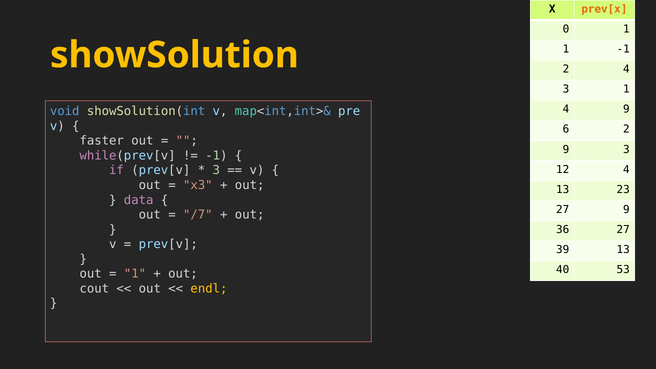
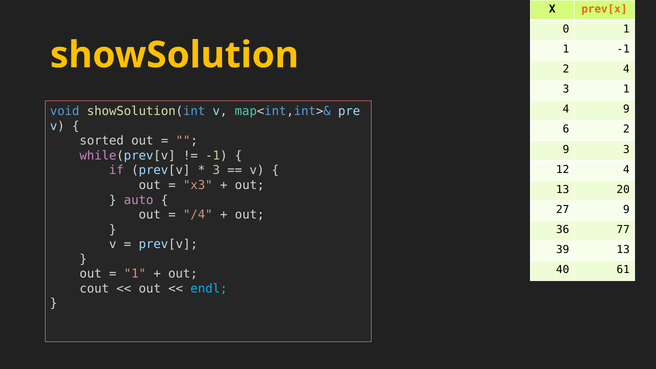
faster: faster -> sorted
23: 23 -> 20
data: data -> auto
/7: /7 -> /4
36 27: 27 -> 77
53: 53 -> 61
endl colour: yellow -> light blue
